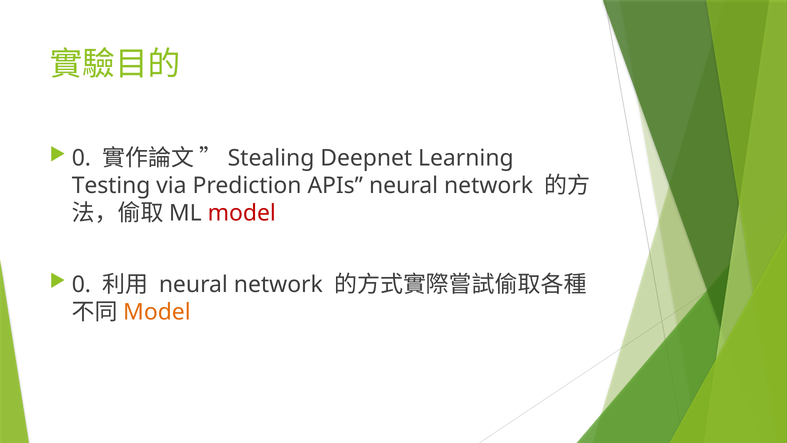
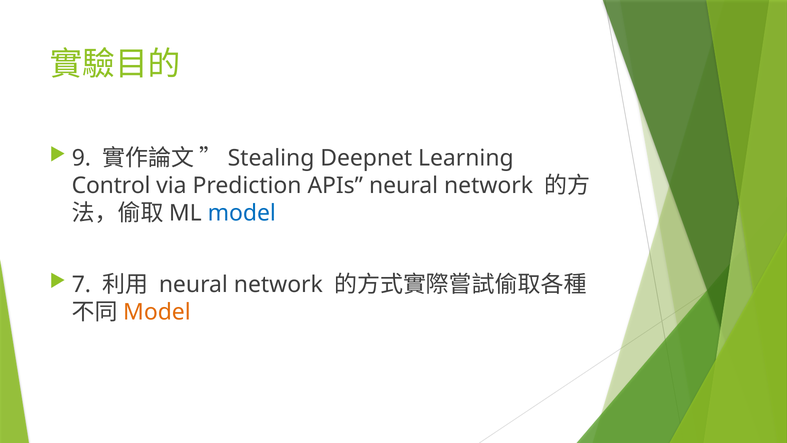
0 at (81, 158): 0 -> 9
Testing: Testing -> Control
model at (242, 213) colour: red -> blue
0 at (81, 284): 0 -> 7
